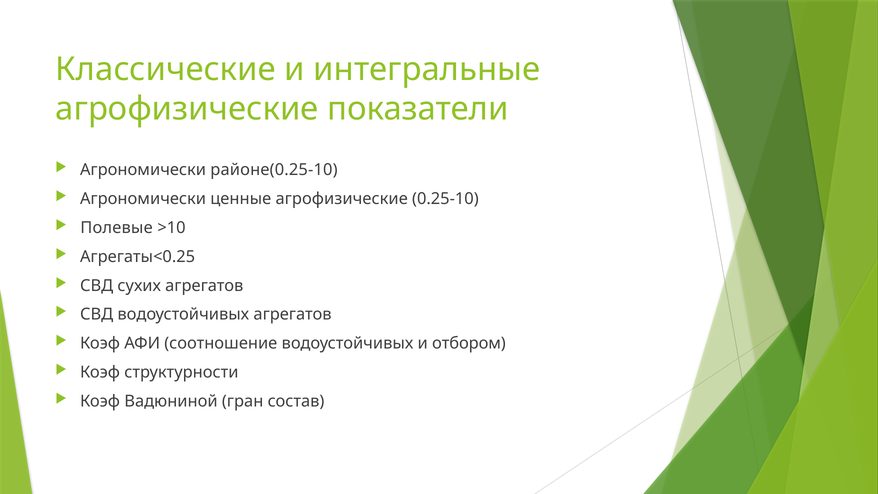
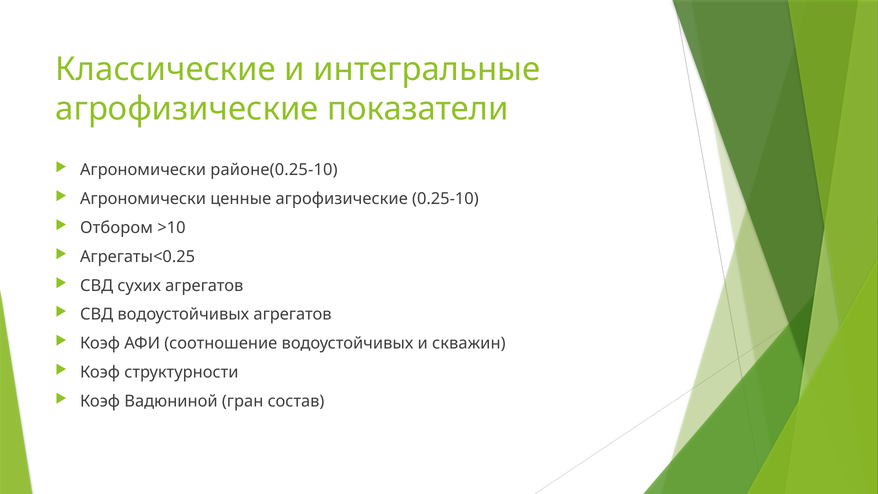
Полевые: Полевые -> Отбором
отбором: отбором -> скважин
